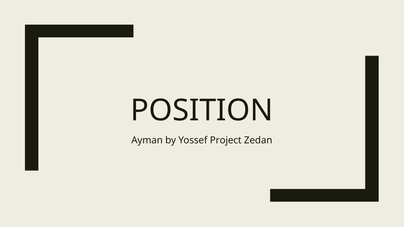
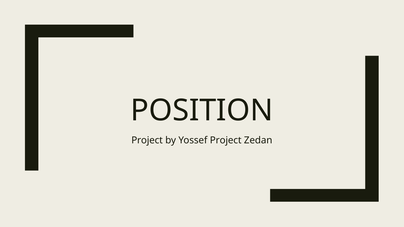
Ayman at (147, 140): Ayman -> Project
